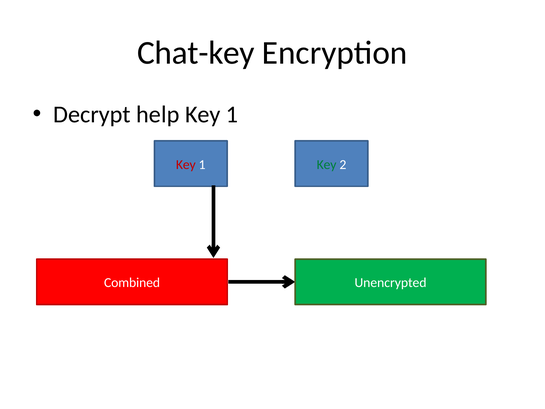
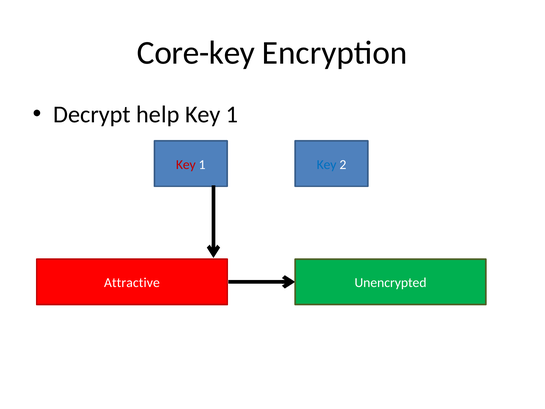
Chat-key: Chat-key -> Core-key
Key at (327, 164) colour: green -> blue
Combined: Combined -> Attractive
